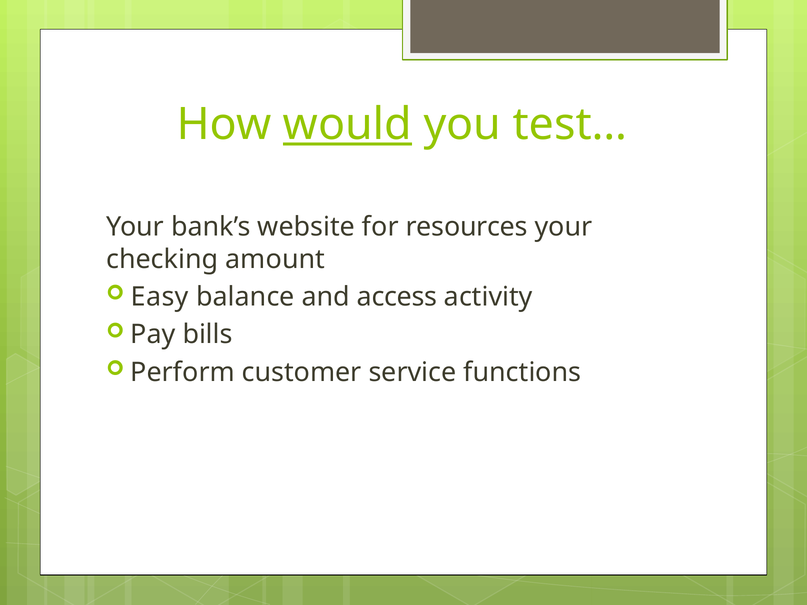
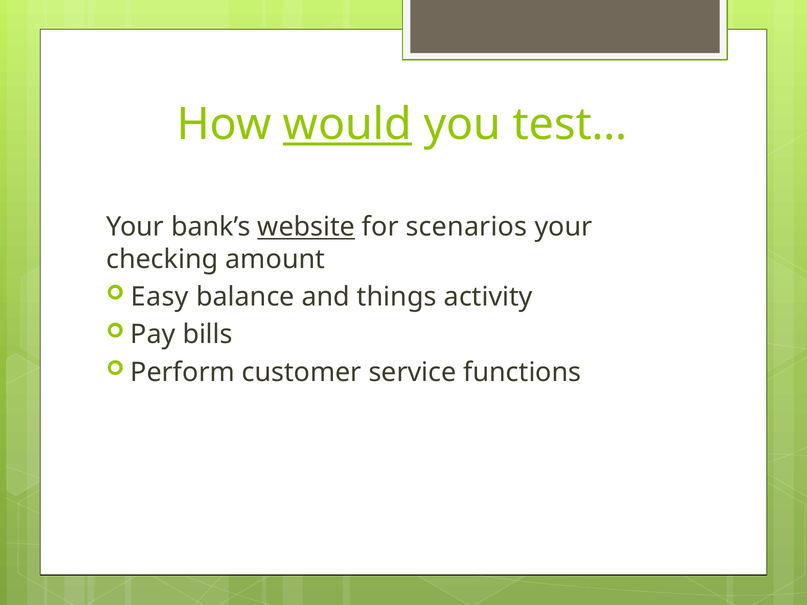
website underline: none -> present
resources: resources -> scenarios
access: access -> things
